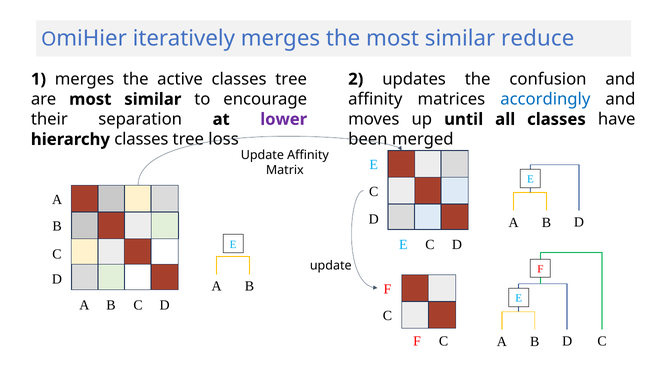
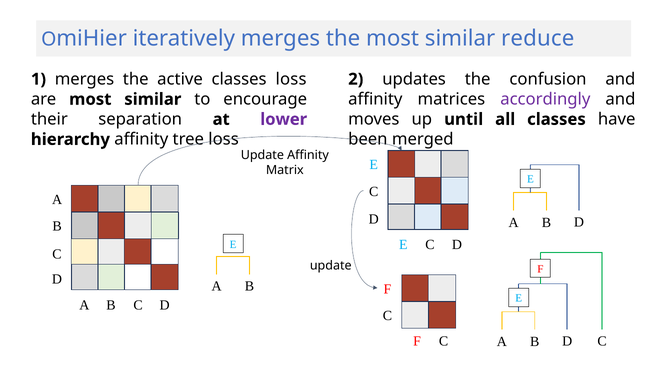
active classes tree: tree -> loss
accordingly colour: blue -> purple
hierarchy classes: classes -> affinity
